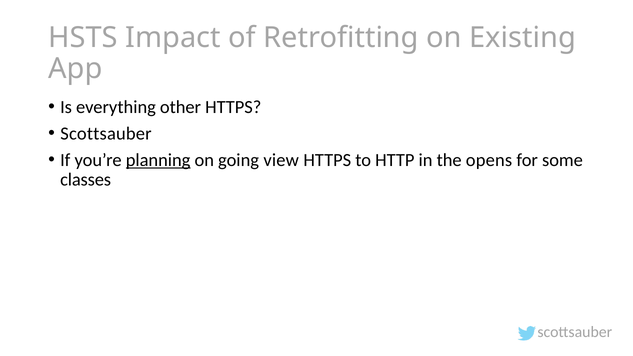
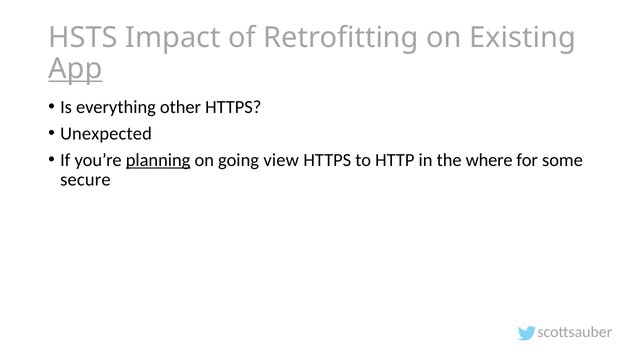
App underline: none -> present
Scottsauber at (106, 133): Scottsauber -> Unexpected
opens: opens -> where
classes: classes -> secure
